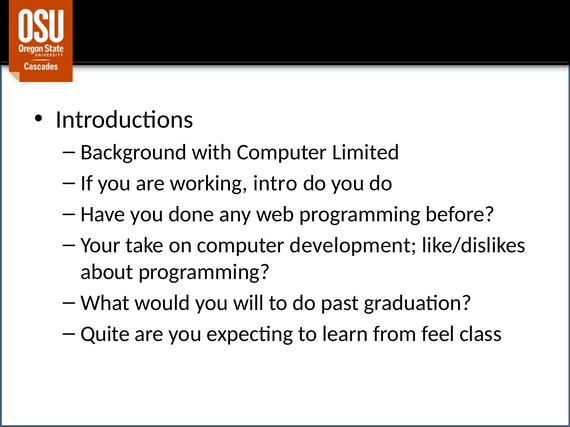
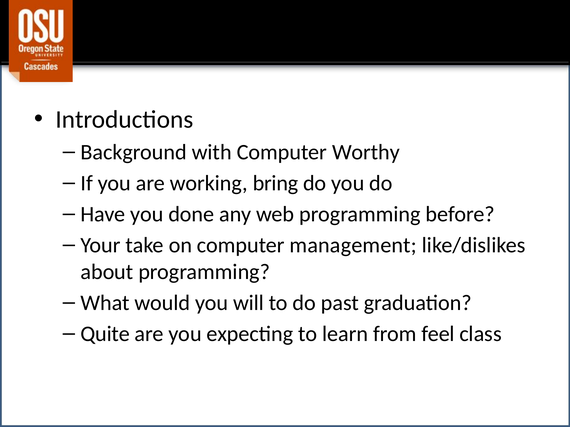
Limited: Limited -> Worthy
intro: intro -> bring
development: development -> management
